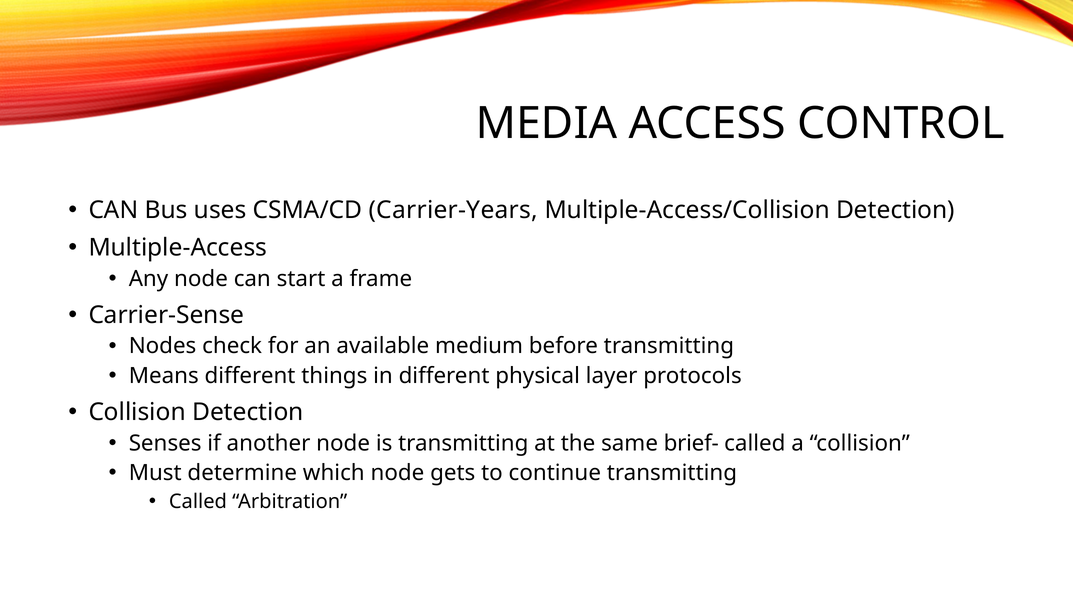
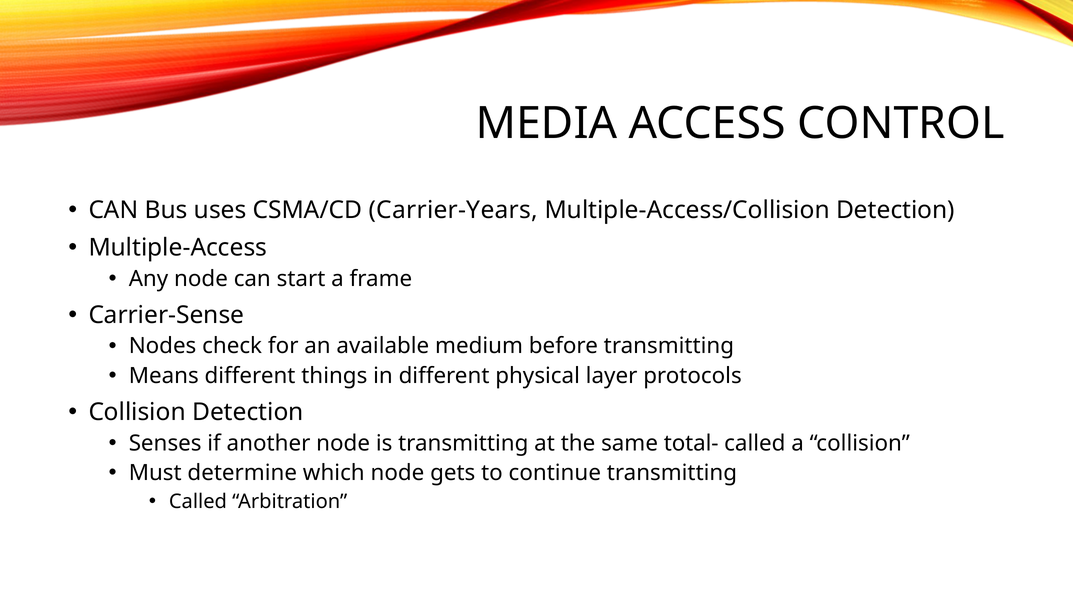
brief-: brief- -> total-
